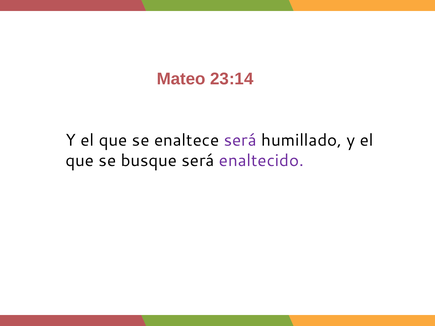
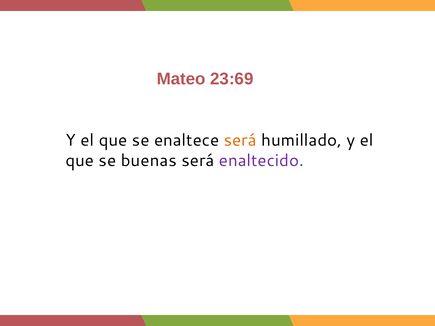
23:14: 23:14 -> 23:69
será at (240, 141) colour: purple -> orange
busque: busque -> buenas
